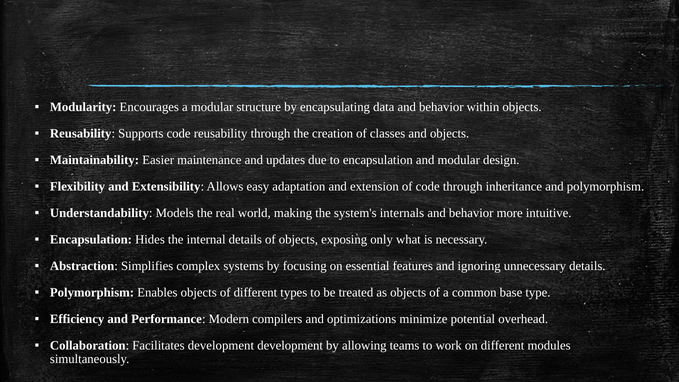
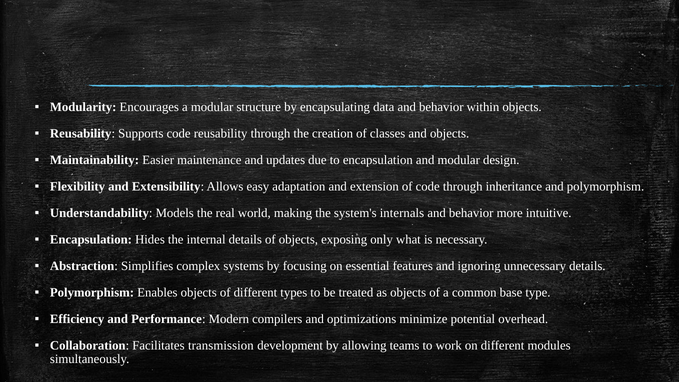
Facilitates development: development -> transmission
